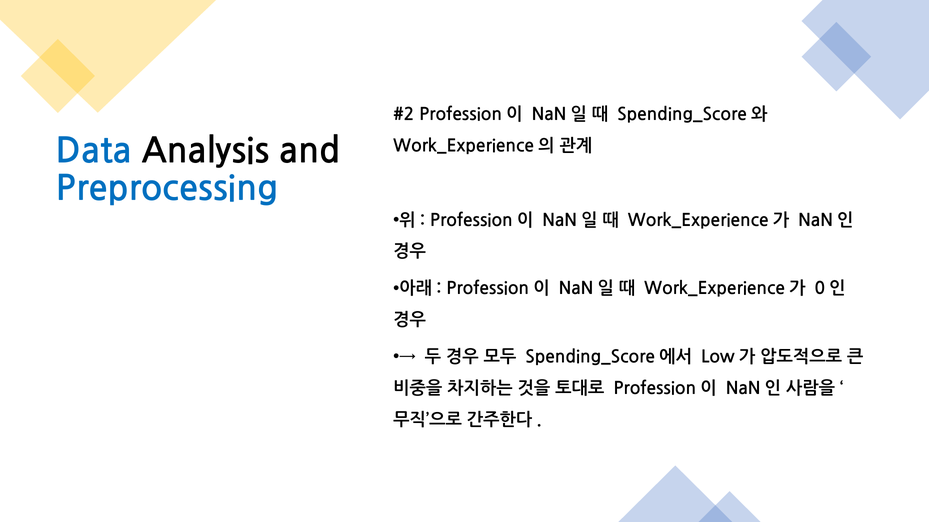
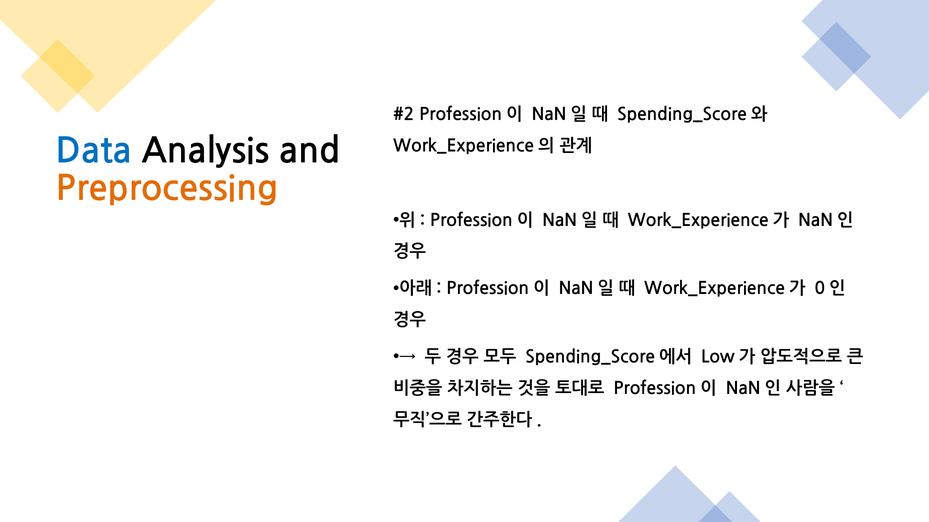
Preprocessing colour: blue -> orange
